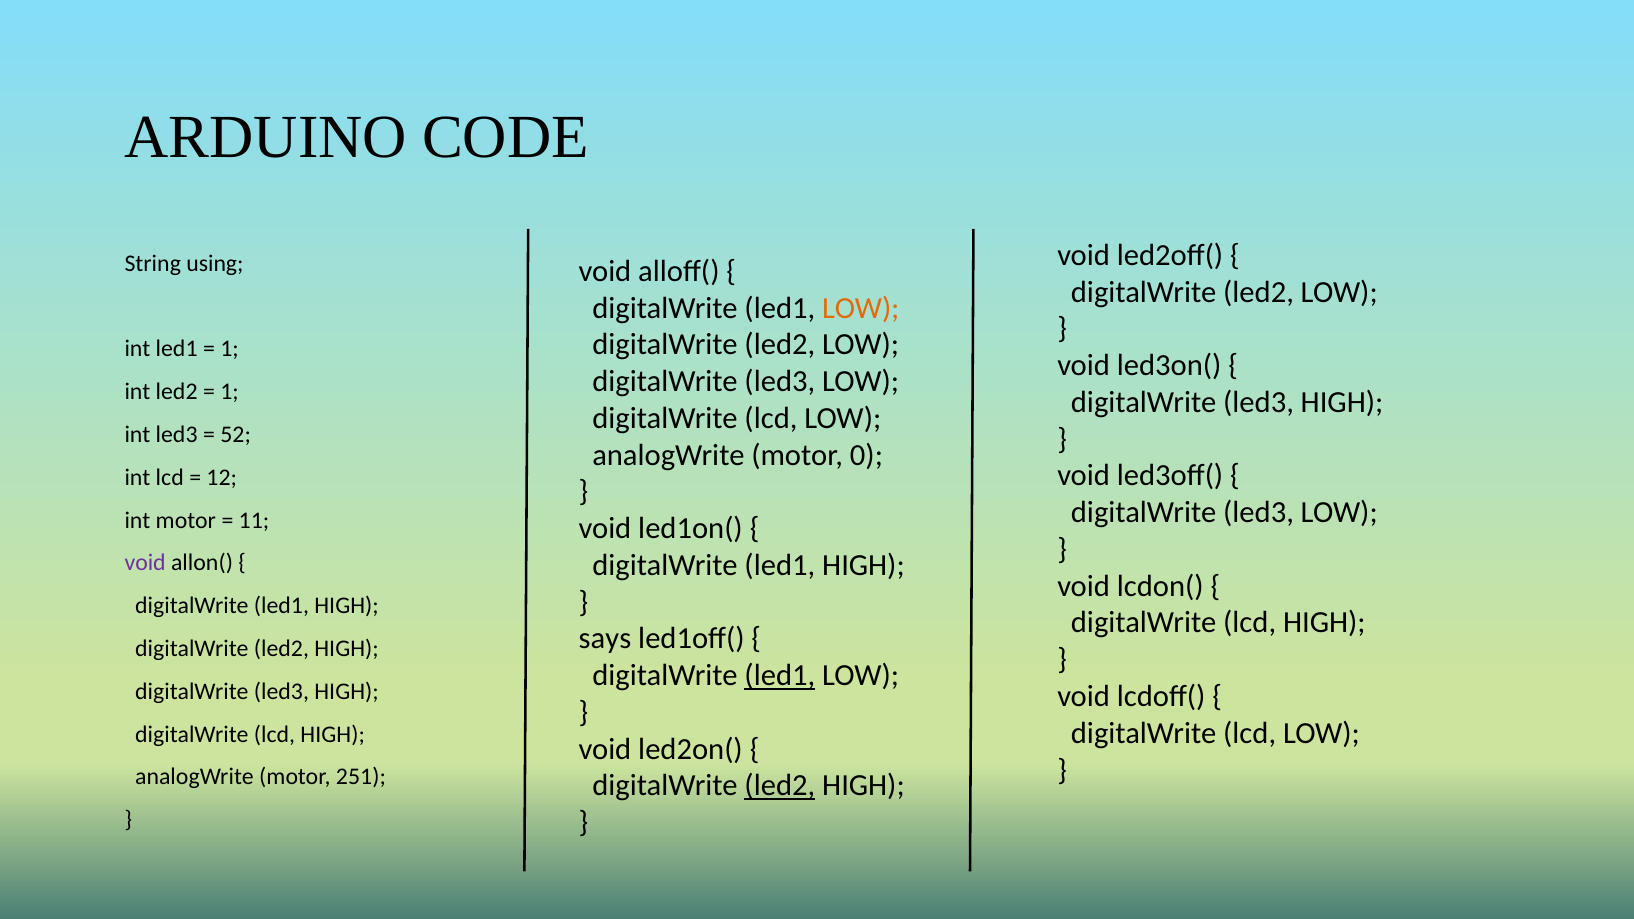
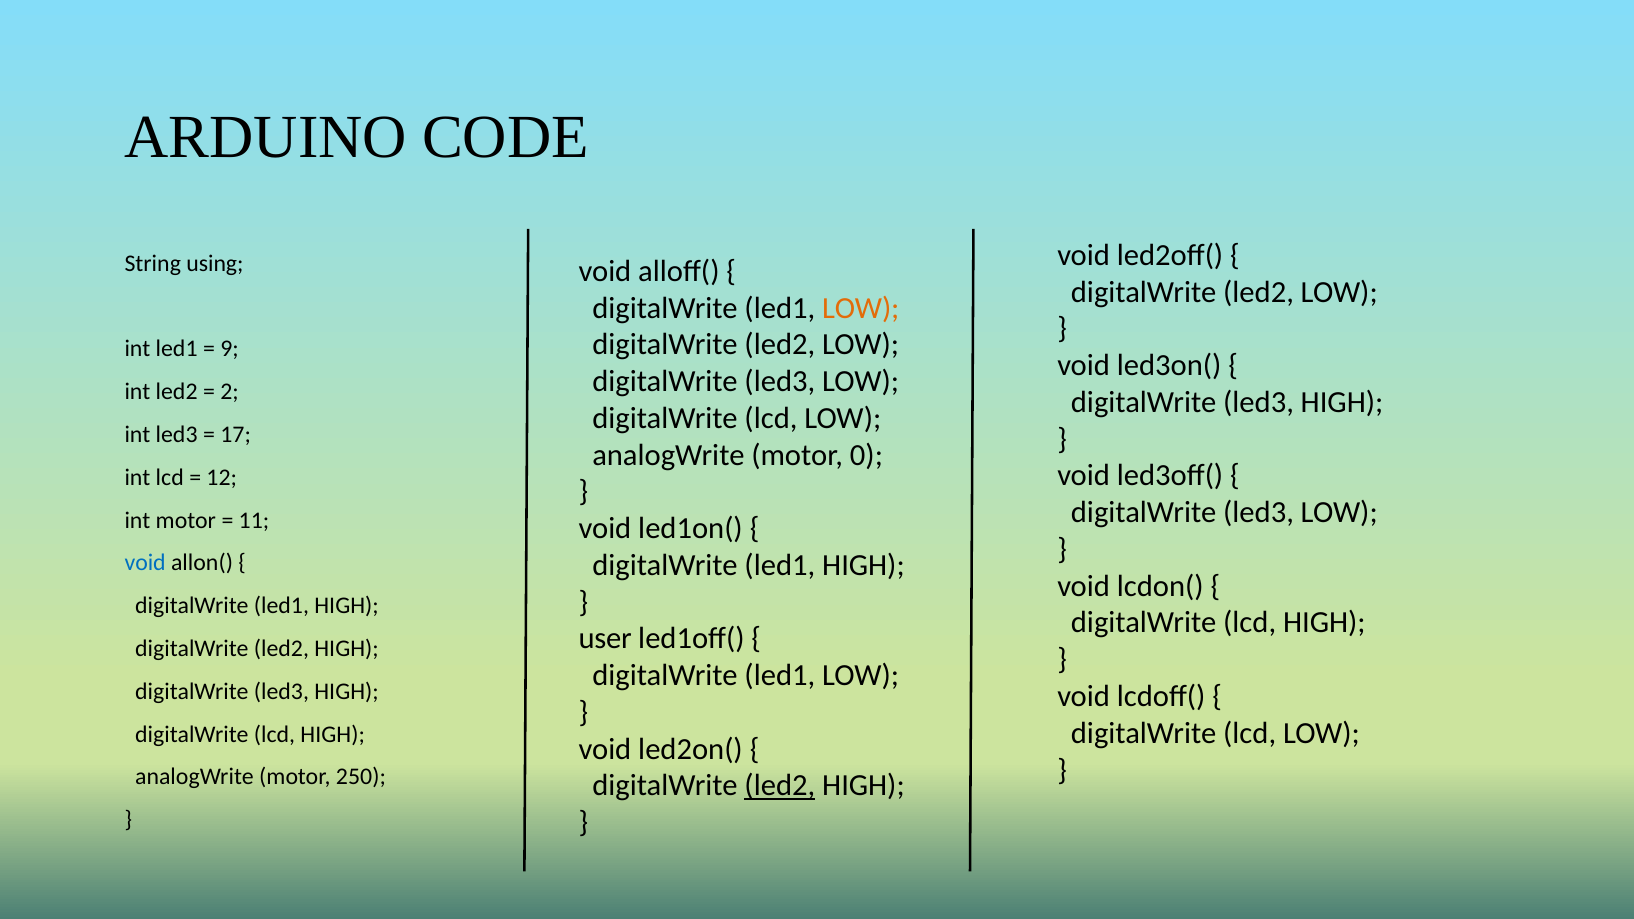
1 at (230, 349): 1 -> 9
1 at (230, 392): 1 -> 2
52: 52 -> 17
void at (145, 563) colour: purple -> blue
says: says -> user
led1 at (780, 676) underline: present -> none
251: 251 -> 250
